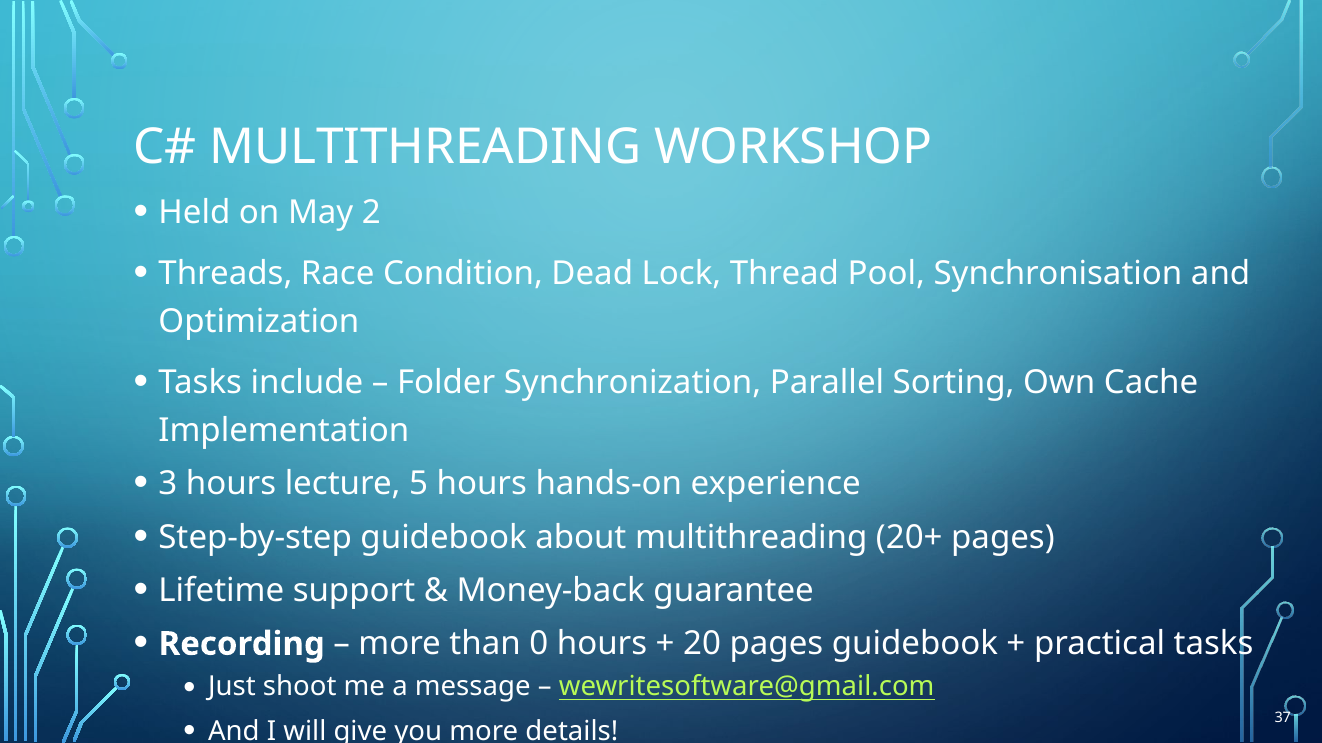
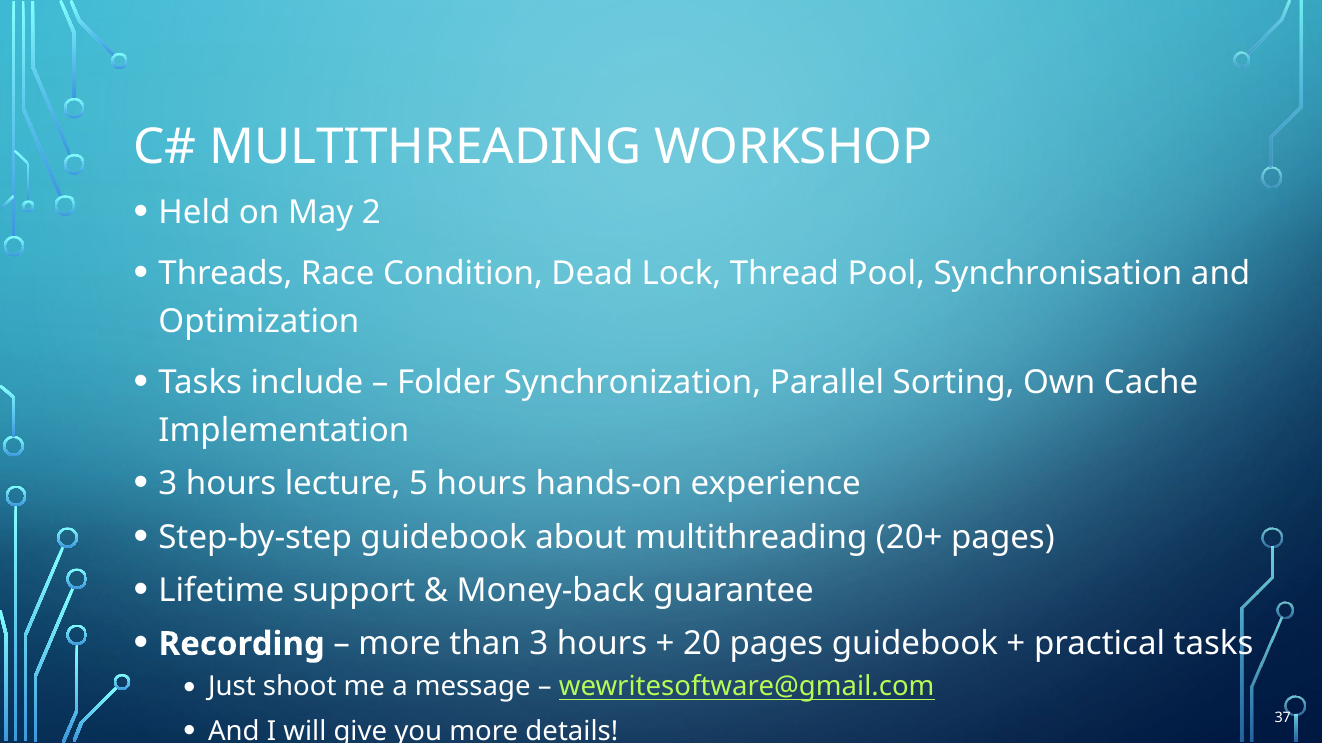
than 0: 0 -> 3
